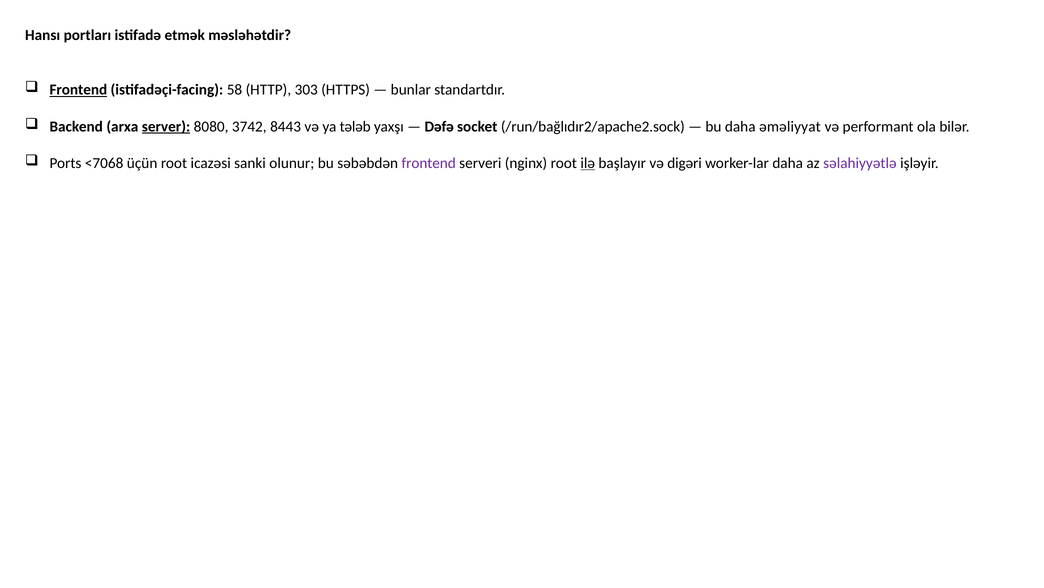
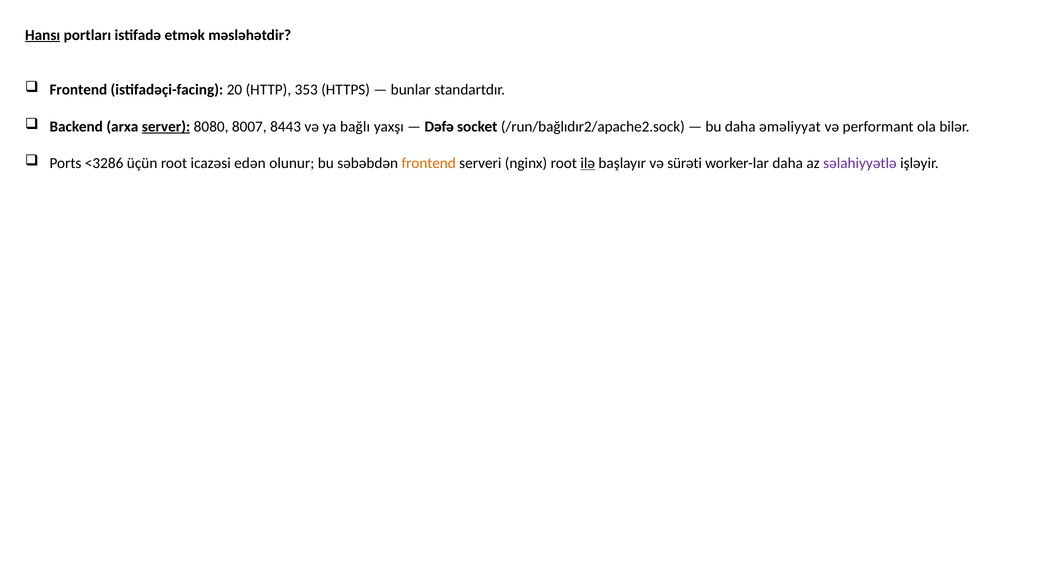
Hansı underline: none -> present
Frontend at (78, 90) underline: present -> none
58: 58 -> 20
303: 303 -> 353
3742: 3742 -> 8007
tələb: tələb -> bağlı
<7068: <7068 -> <3286
sanki: sanki -> edən
frontend at (429, 163) colour: purple -> orange
digəri: digəri -> sürəti
